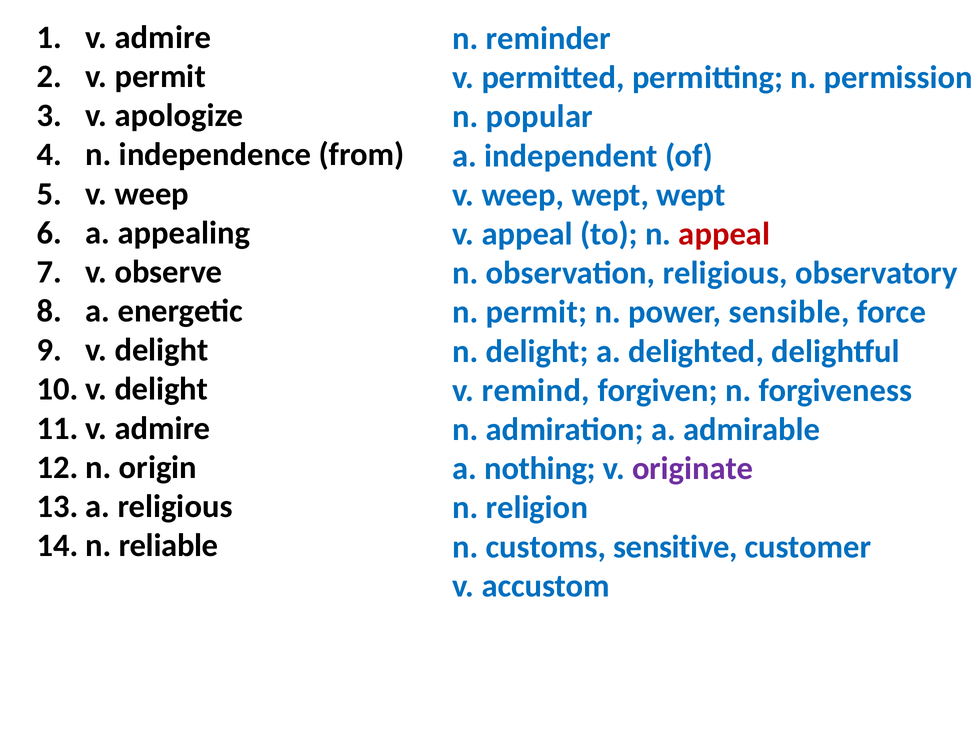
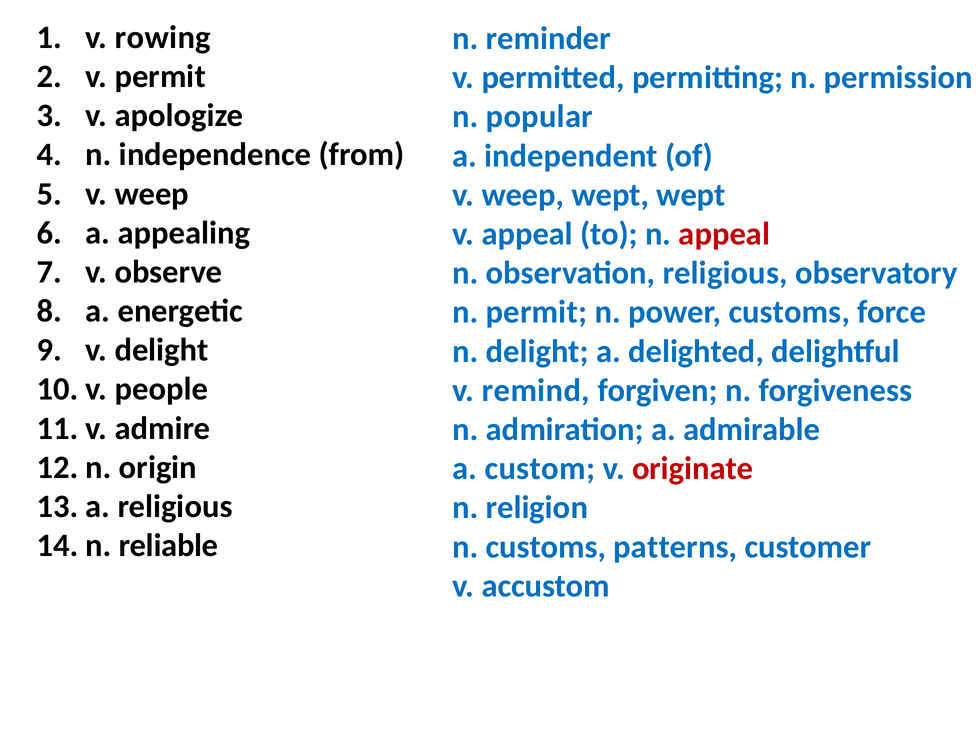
v admire: admire -> rowing
power sensible: sensible -> customs
delight at (161, 389): delight -> people
nothing: nothing -> custom
originate colour: purple -> red
sensitive: sensitive -> patterns
